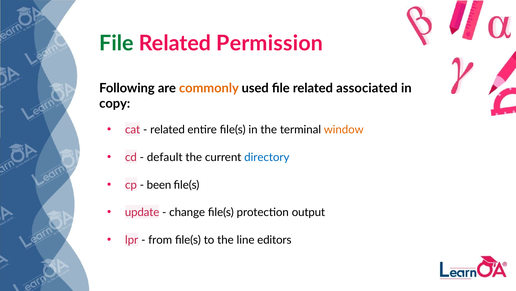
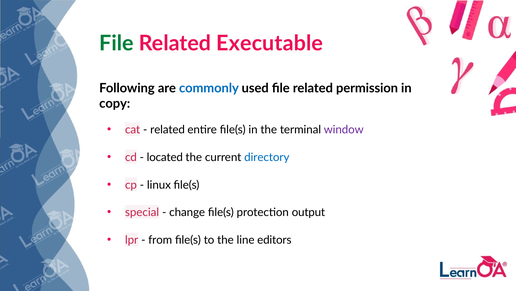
Permission: Permission -> Executable
commonly colour: orange -> blue
associated: associated -> permission
window colour: orange -> purple
default: default -> located
been: been -> linux
update: update -> special
